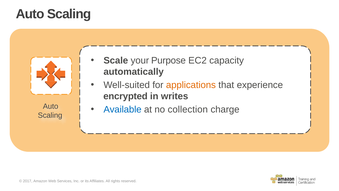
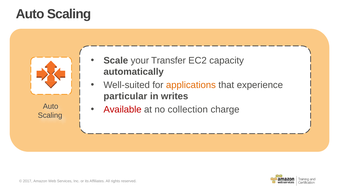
Purpose: Purpose -> Transfer
encrypted: encrypted -> particular
Available colour: blue -> red
